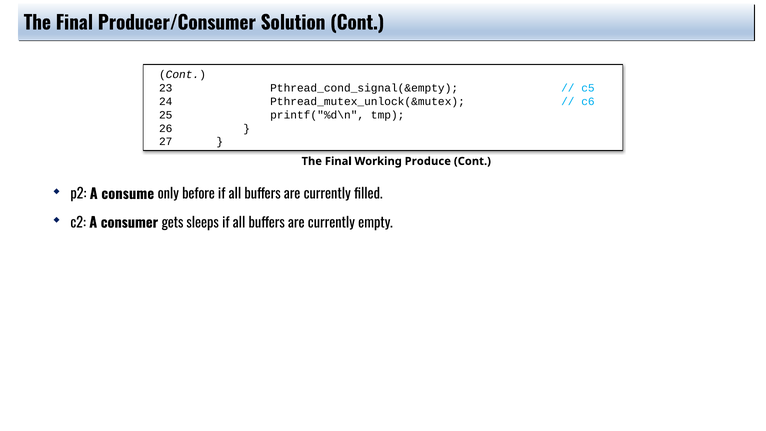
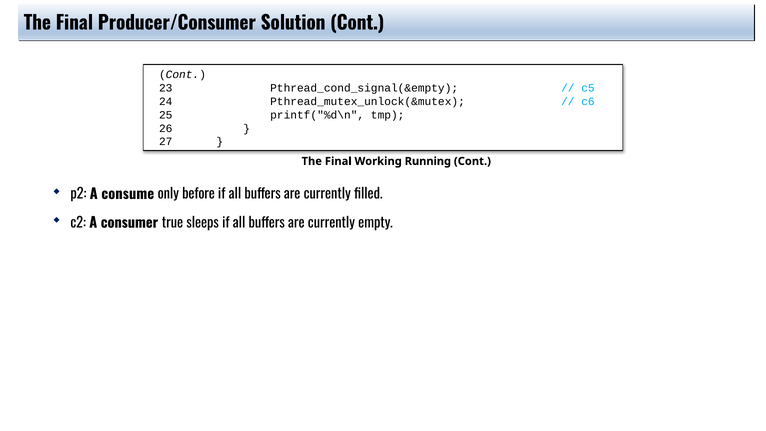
Produce: Produce -> Running
gets: gets -> true
